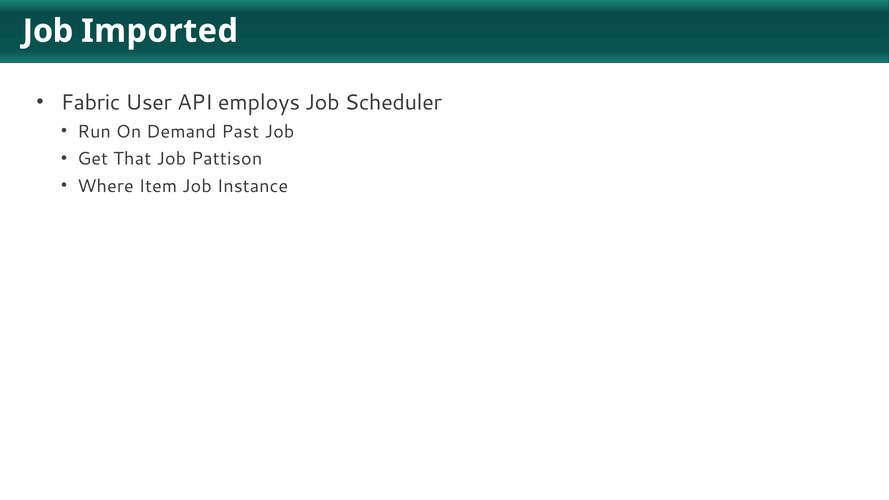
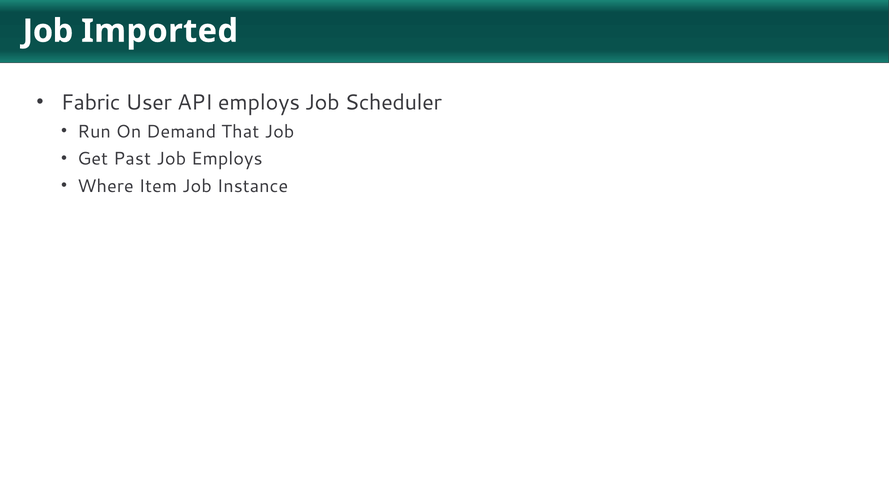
Past: Past -> That
That: That -> Past
Job Pattison: Pattison -> Employs
